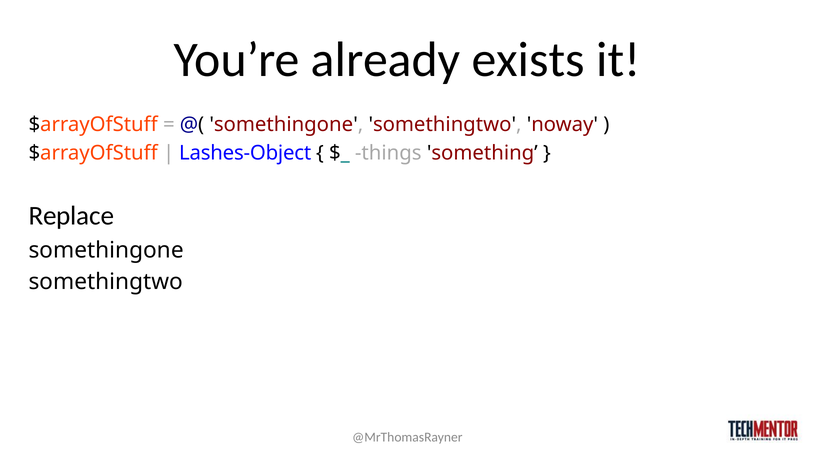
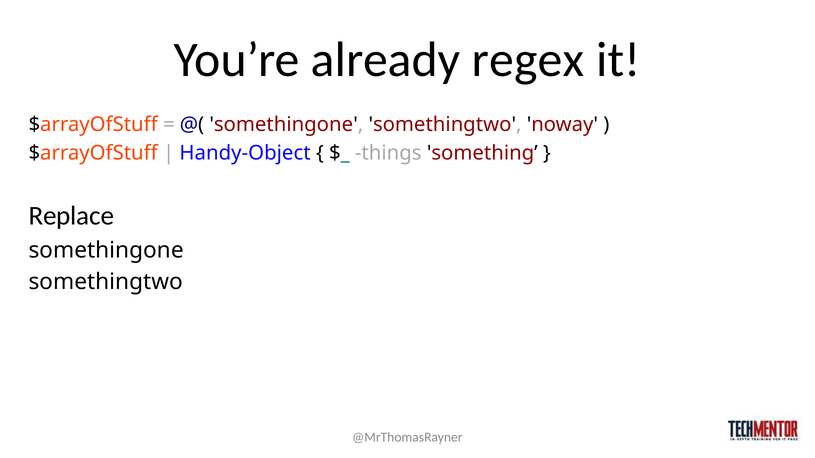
exists: exists -> regex
Lashes-Object: Lashes-Object -> Handy-Object
